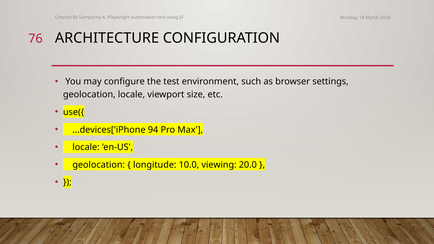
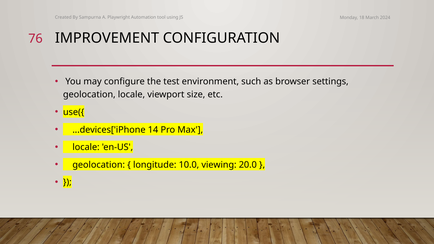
ARCHITECTURE: ARCHITECTURE -> IMPROVEMENT
94: 94 -> 14
